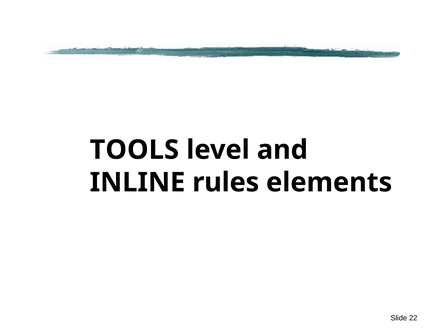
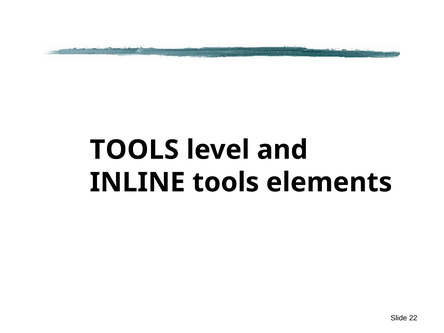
INLINE rules: rules -> tools
